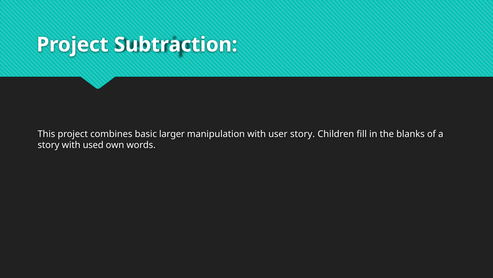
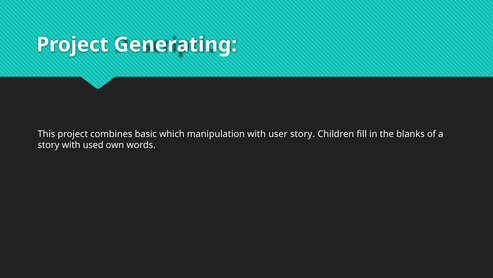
Subtraction: Subtraction -> Generating
larger: larger -> which
